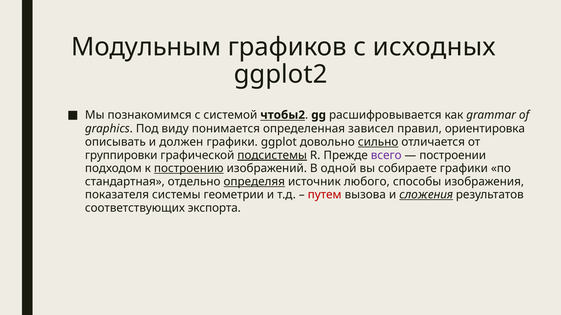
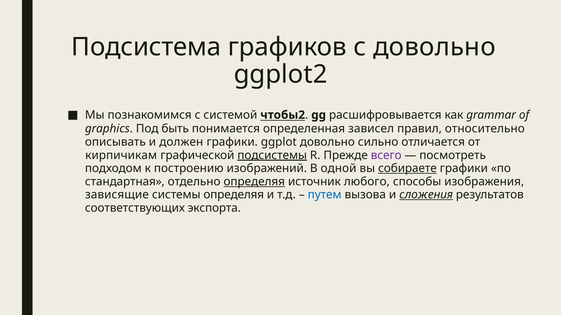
Модульным: Модульным -> Подсистема
с исходных: исходных -> довольно
виду: виду -> быть
ориентировка: ориентировка -> относительно
сильно underline: present -> none
группировки: группировки -> кирпичикам
построении: построении -> посмотреть
построению underline: present -> none
собираете underline: none -> present
показателя: показателя -> зависящие
системы геометрии: геометрии -> определяя
путем colour: red -> blue
